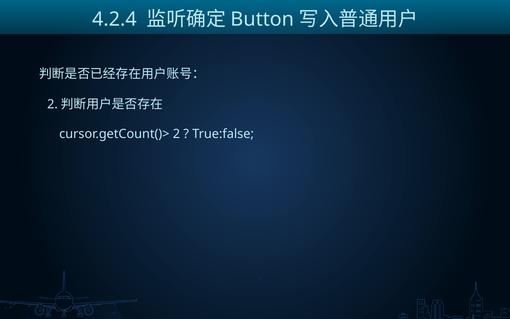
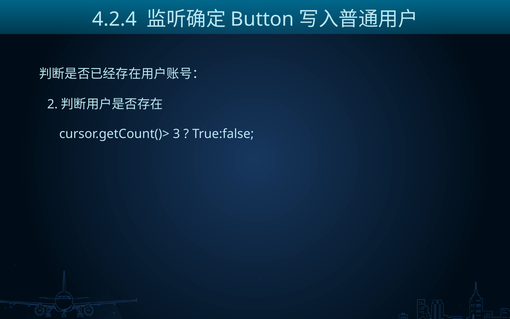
2: 2 -> 3
